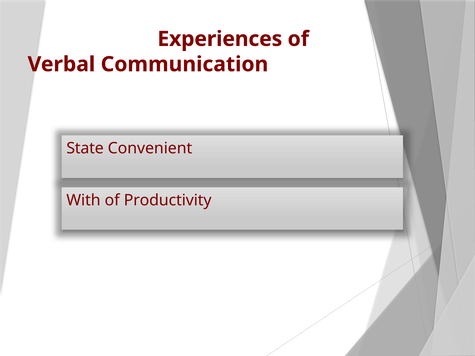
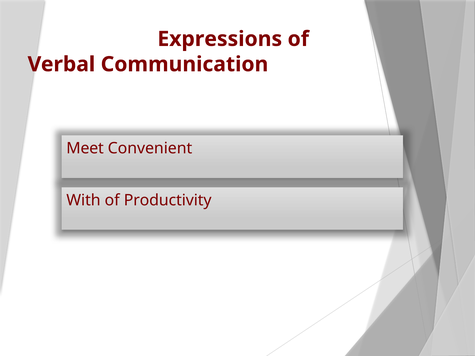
Experiences: Experiences -> Expressions
State: State -> Meet
